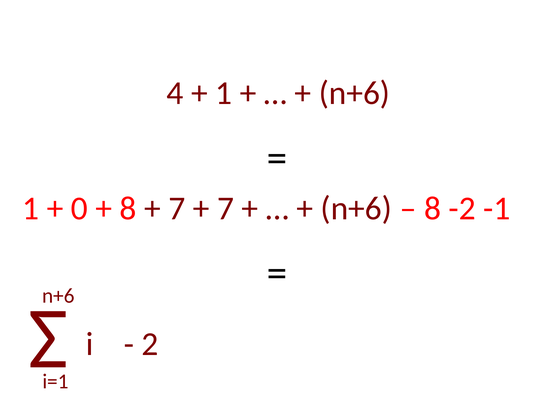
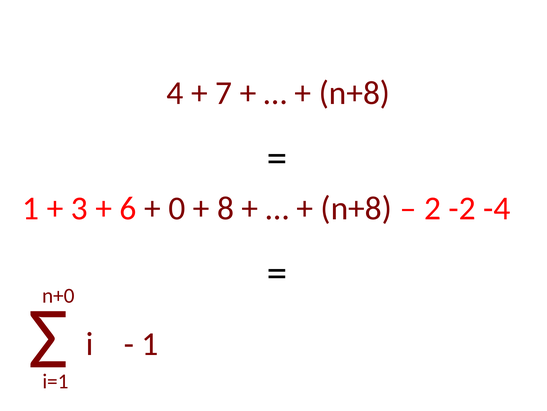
1 at (224, 93): 1 -> 7
n+6 at (354, 93): n+6 -> n+8
0: 0 -> 3
8 at (128, 208): 8 -> 6
7 at (177, 208): 7 -> 0
7 at (226, 208): 7 -> 8
n+6 at (356, 208): n+6 -> n+8
8 at (432, 208): 8 -> 2
-1: -1 -> -4
n+6 at (58, 295): n+6 -> n+0
2 at (150, 344): 2 -> 1
